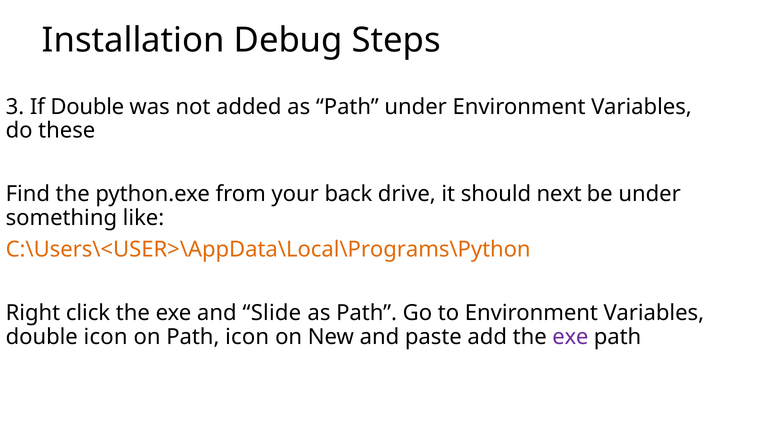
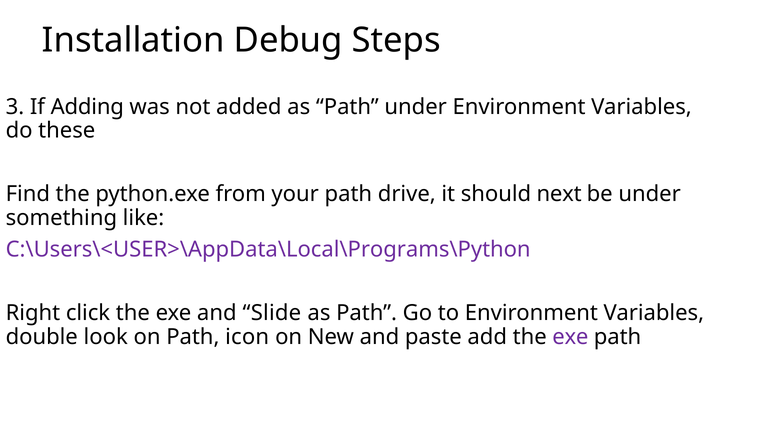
If Double: Double -> Adding
your back: back -> path
C:\Users\<USER>\AppData\Local\Programs\Python colour: orange -> purple
double icon: icon -> look
